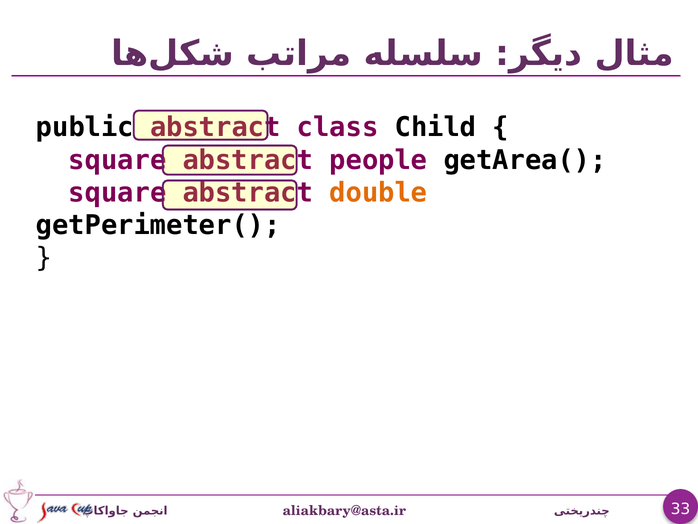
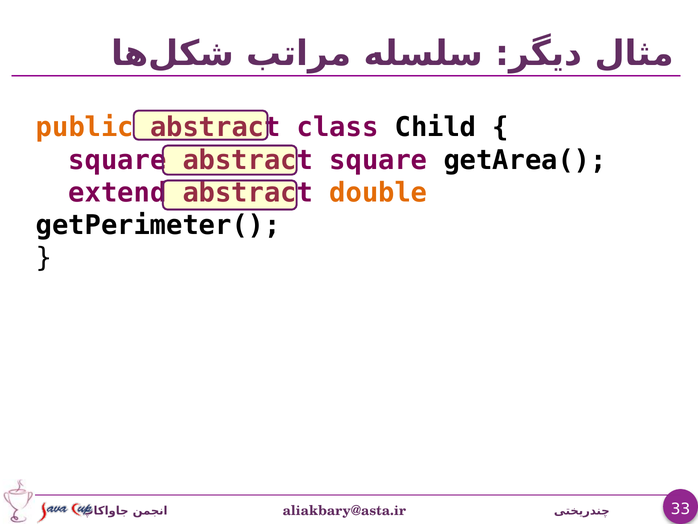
public colour: black -> orange
people at (378, 160): people -> square
square at (117, 192): square -> extend
